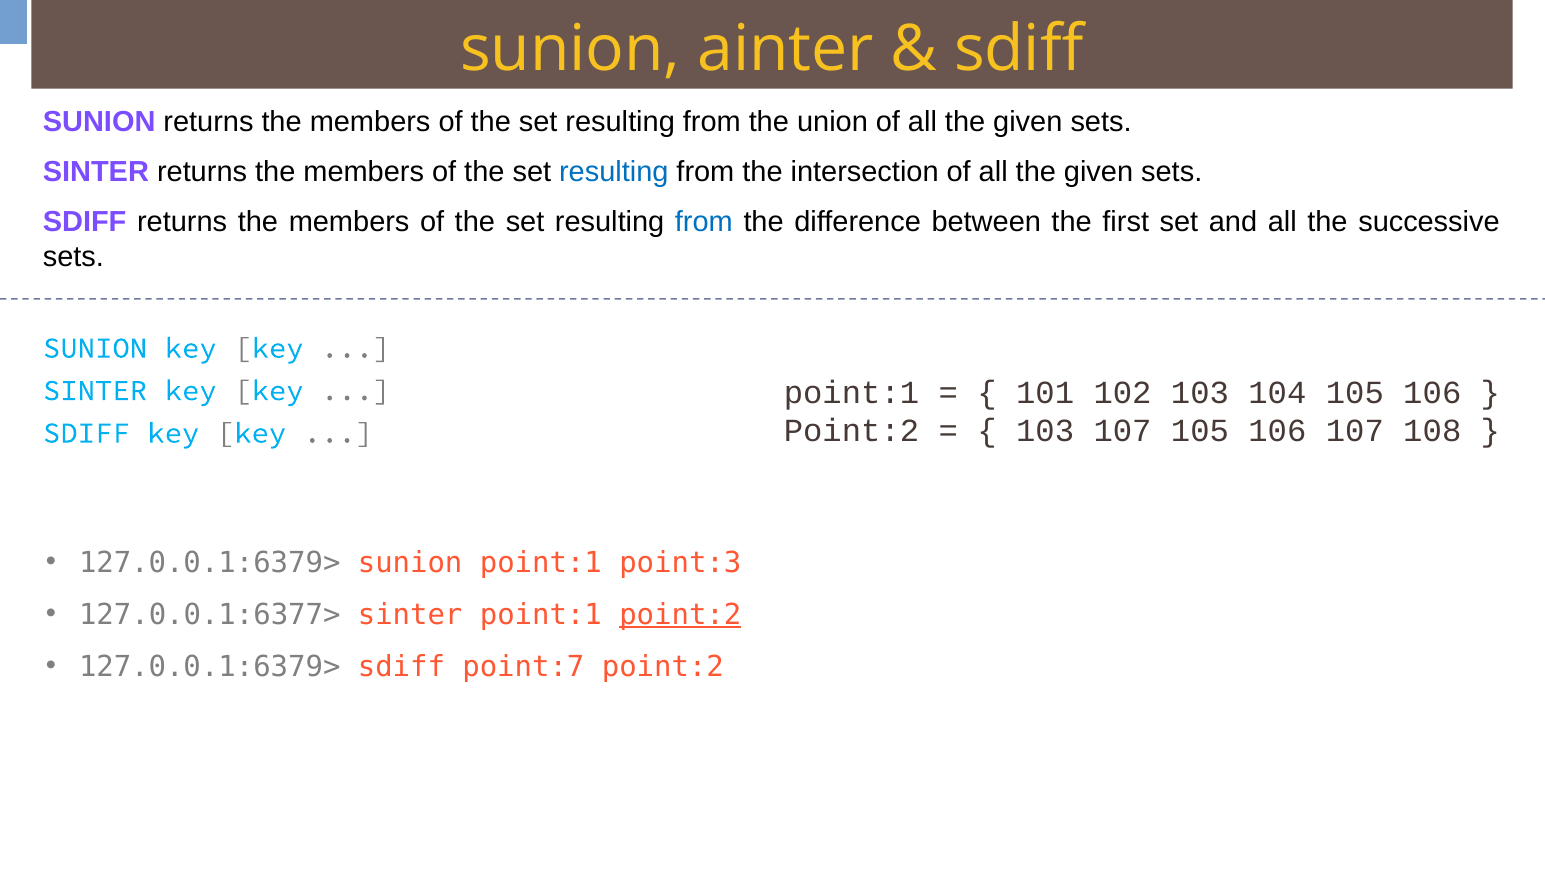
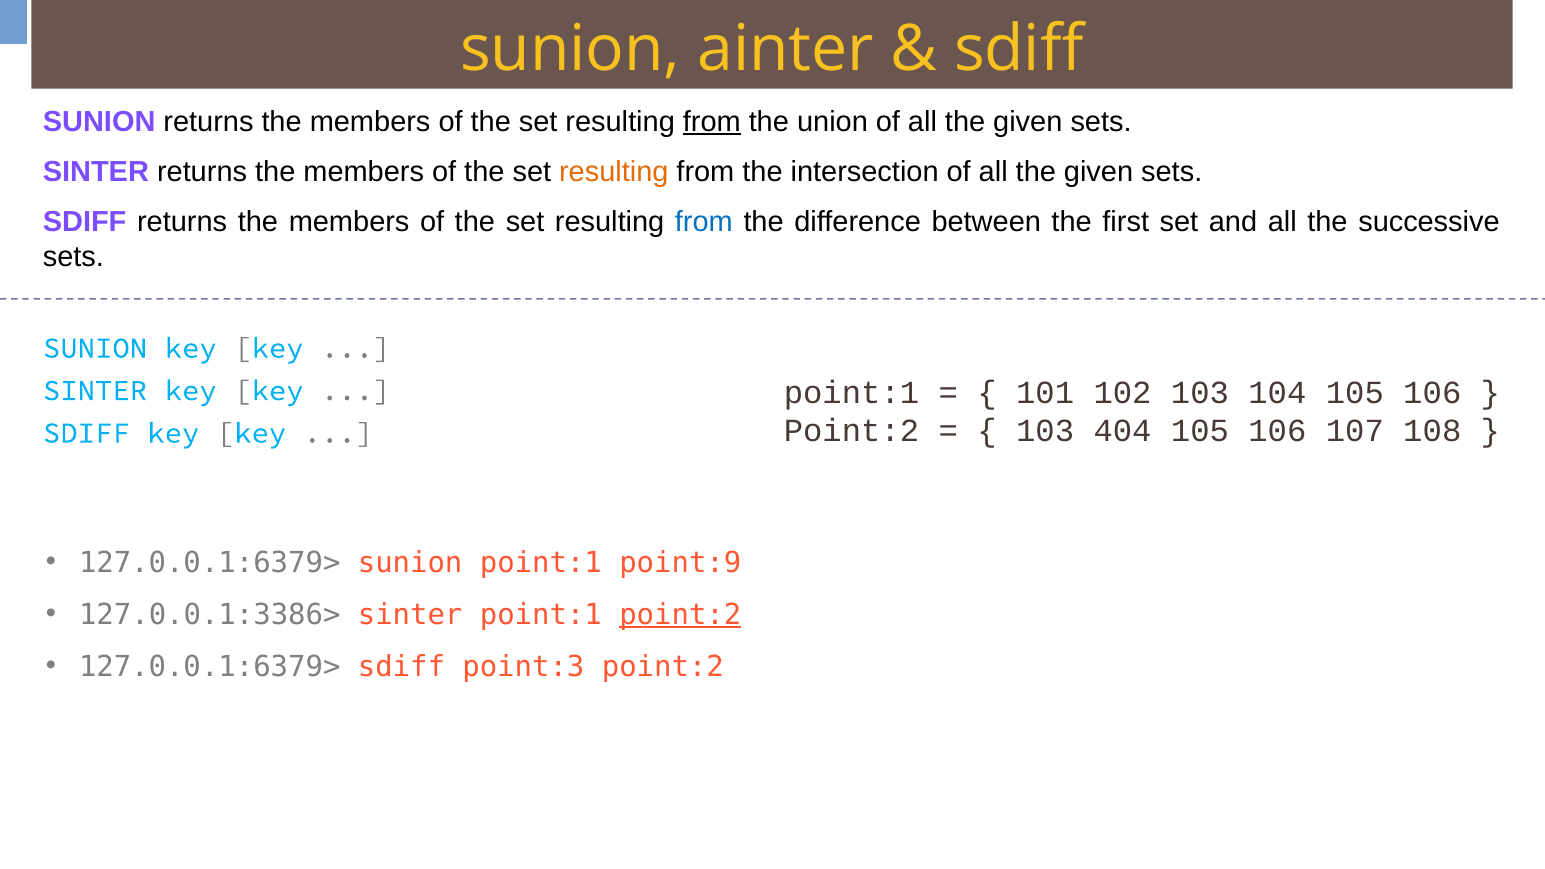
from at (712, 122) underline: none -> present
resulting at (614, 172) colour: blue -> orange
103 107: 107 -> 404
point:3: point:3 -> point:9
127.0.0.1:6377>: 127.0.0.1:6377> -> 127.0.0.1:3386>
point:7: point:7 -> point:3
